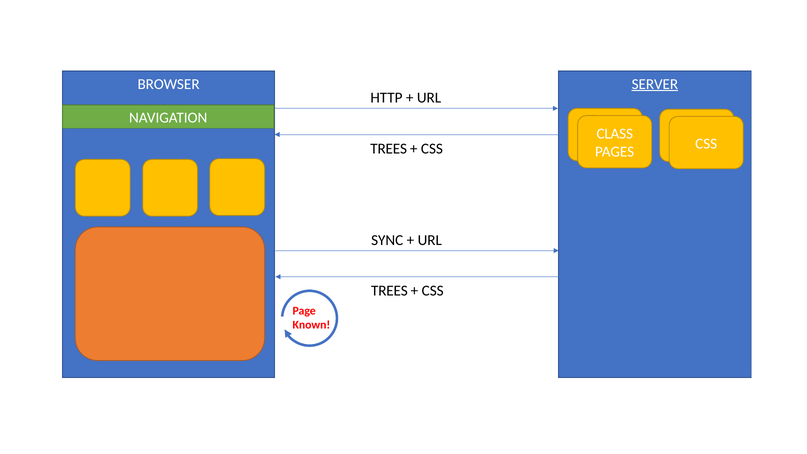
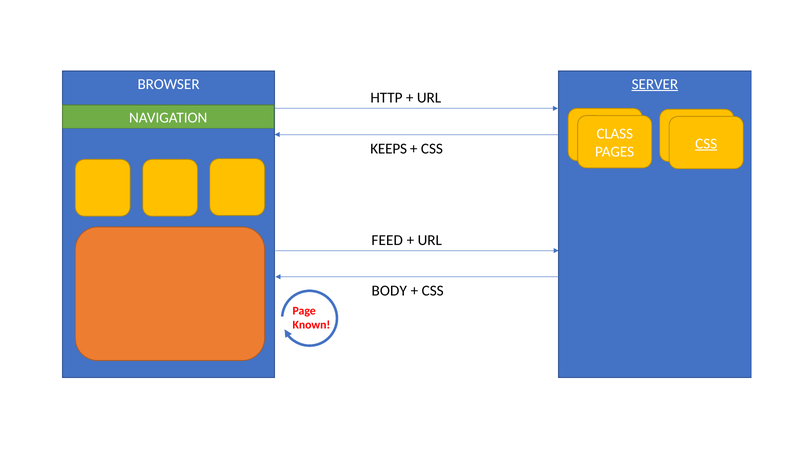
CSS at (706, 144) underline: none -> present
TREES at (389, 148): TREES -> KEEPS
SYNC: SYNC -> FEED
TREES at (389, 291): TREES -> BODY
